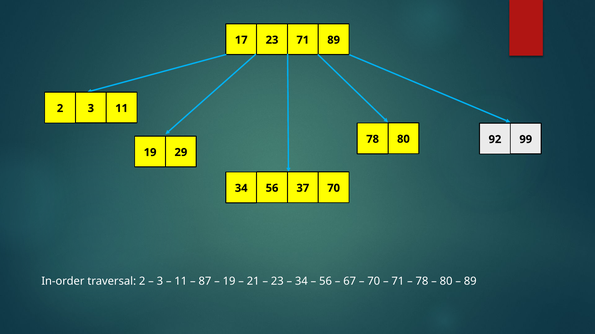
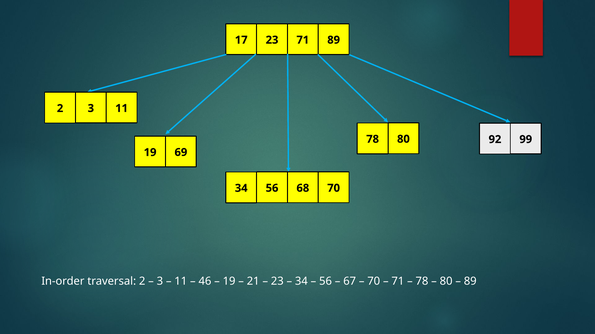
29: 29 -> 69
37: 37 -> 68
87: 87 -> 46
